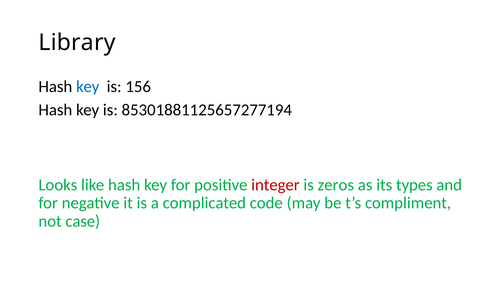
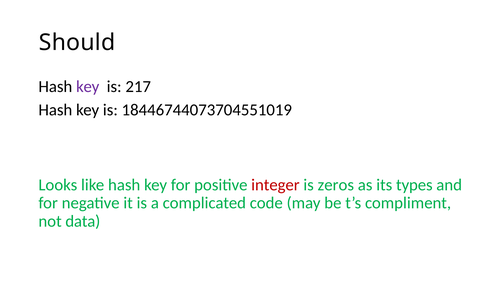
Library: Library -> Should
key at (88, 86) colour: blue -> purple
156: 156 -> 217
85301881125657277194: 85301881125657277194 -> 18446744073704551019
case: case -> data
